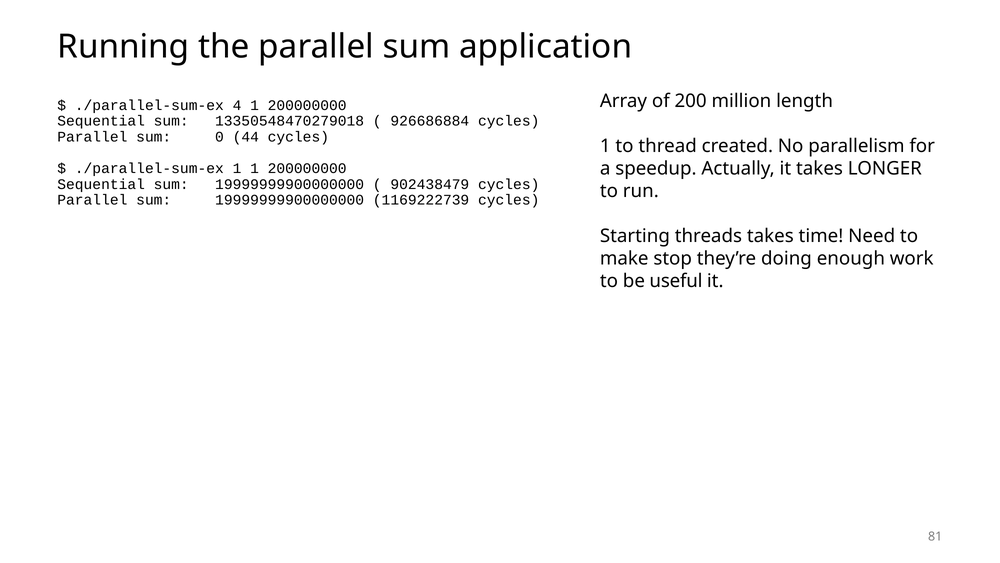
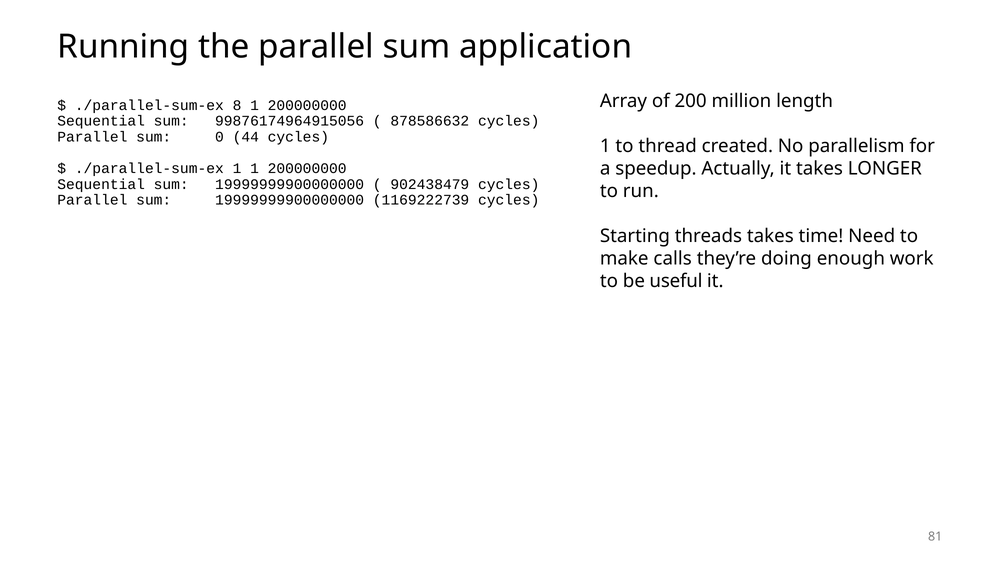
4: 4 -> 8
13350548470279018: 13350548470279018 -> 99876174964915056
926686884: 926686884 -> 878586632
stop: stop -> calls
